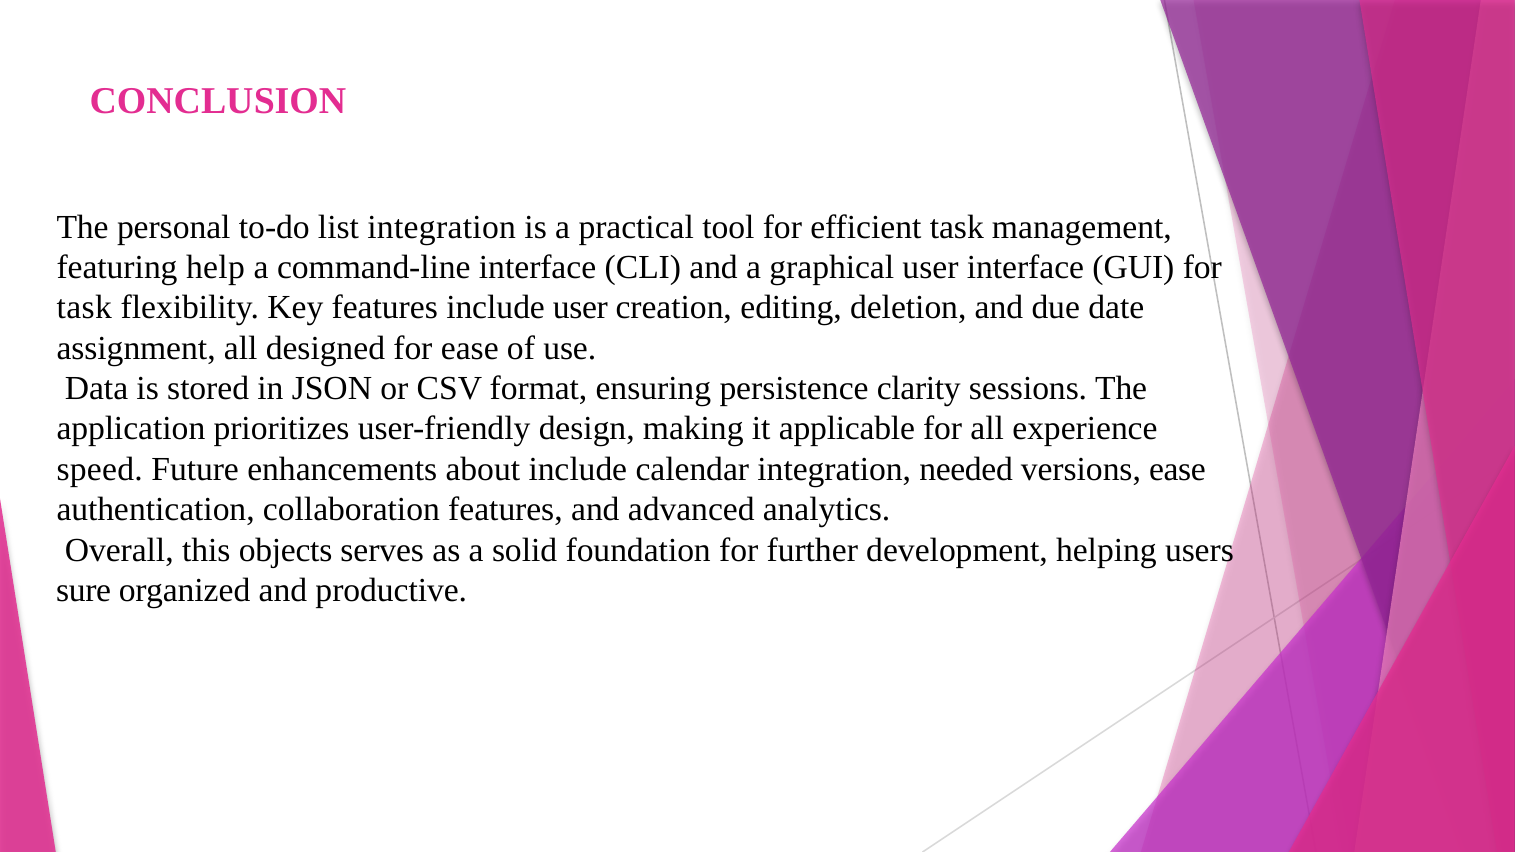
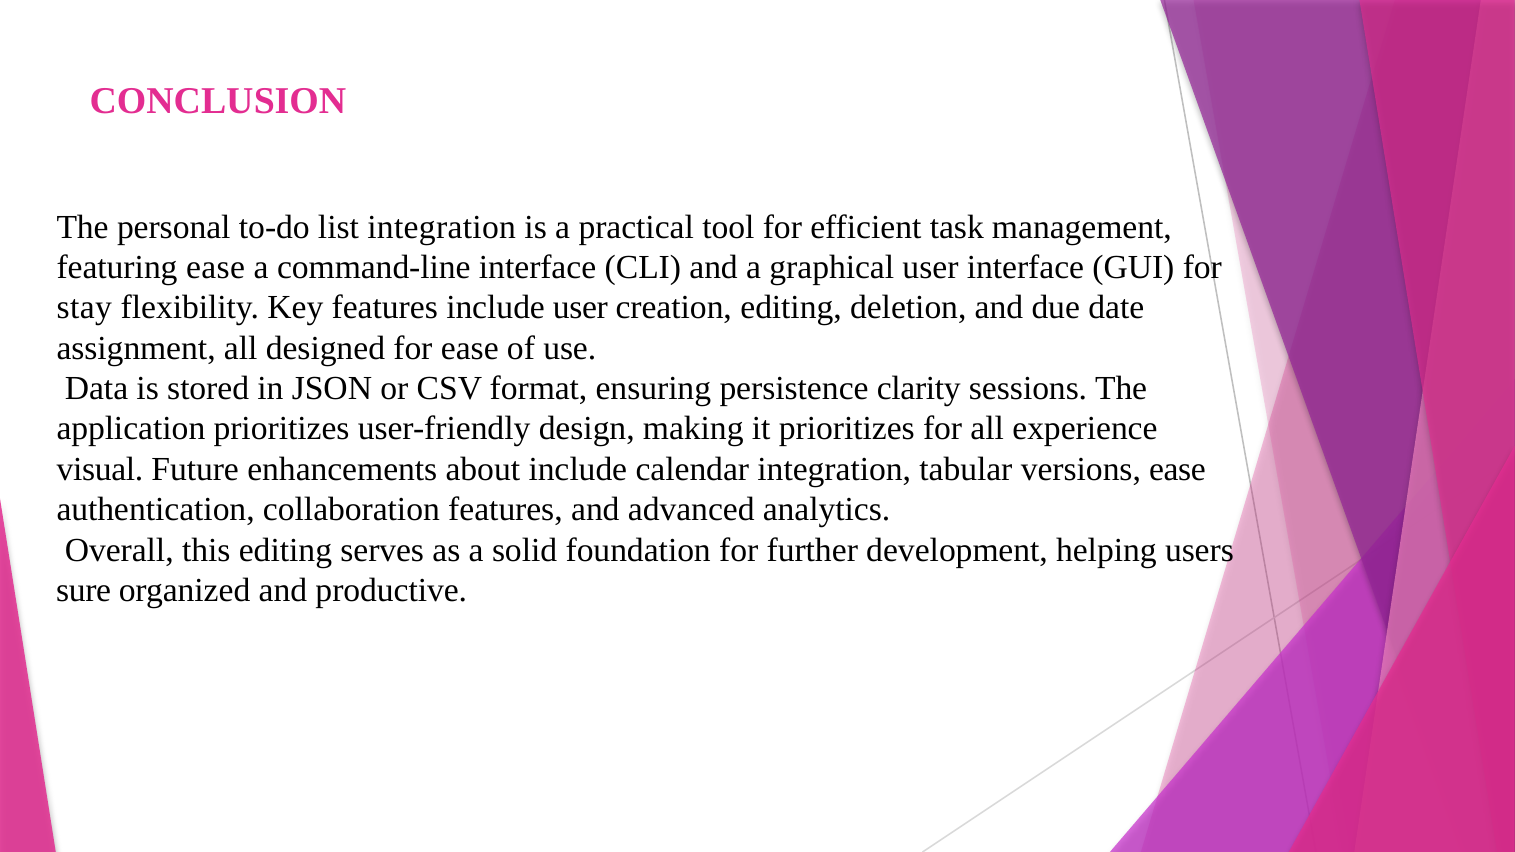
featuring help: help -> ease
task at (84, 308): task -> stay
it applicable: applicable -> prioritizes
speed: speed -> visual
needed: needed -> tabular
this objects: objects -> editing
